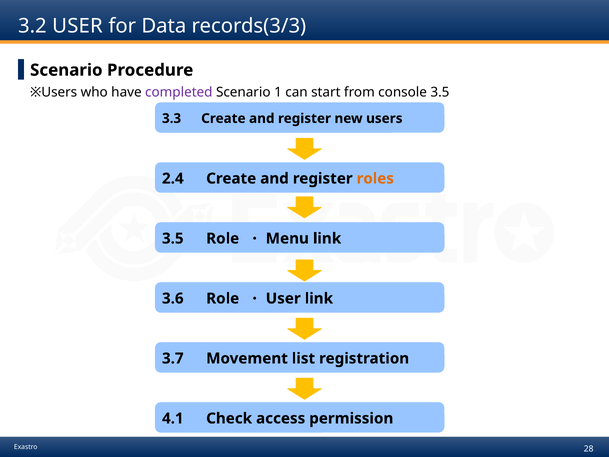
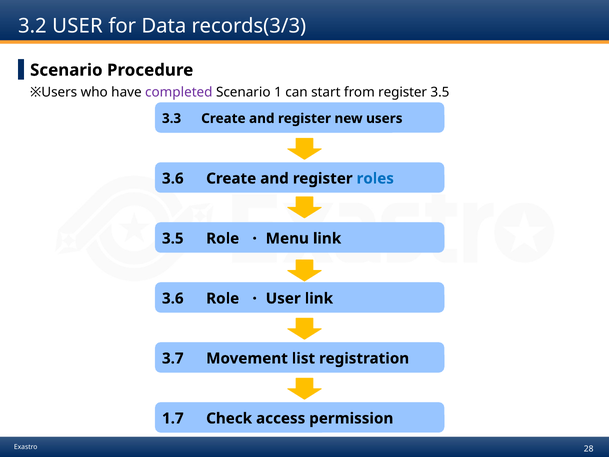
from console: console -> register
2.4 at (173, 178): 2.4 -> 3.6
roles colour: orange -> blue
4.1: 4.1 -> 1.7
